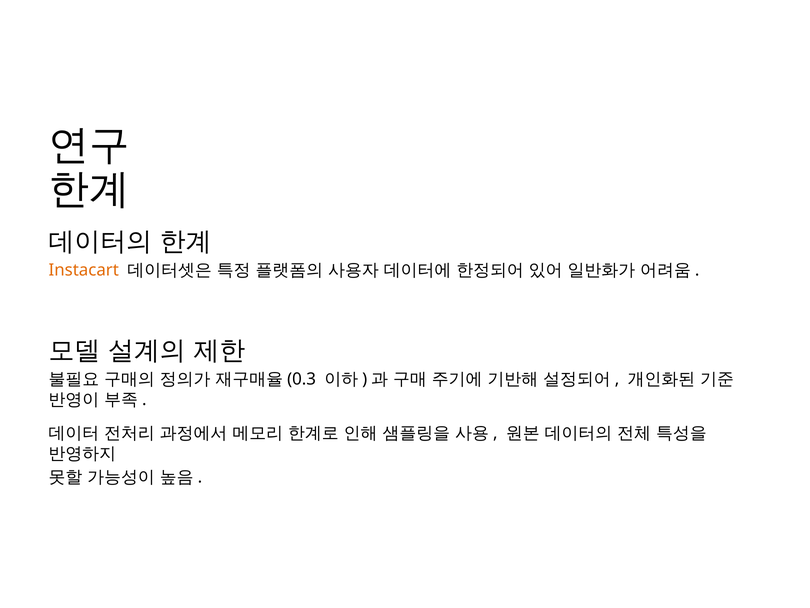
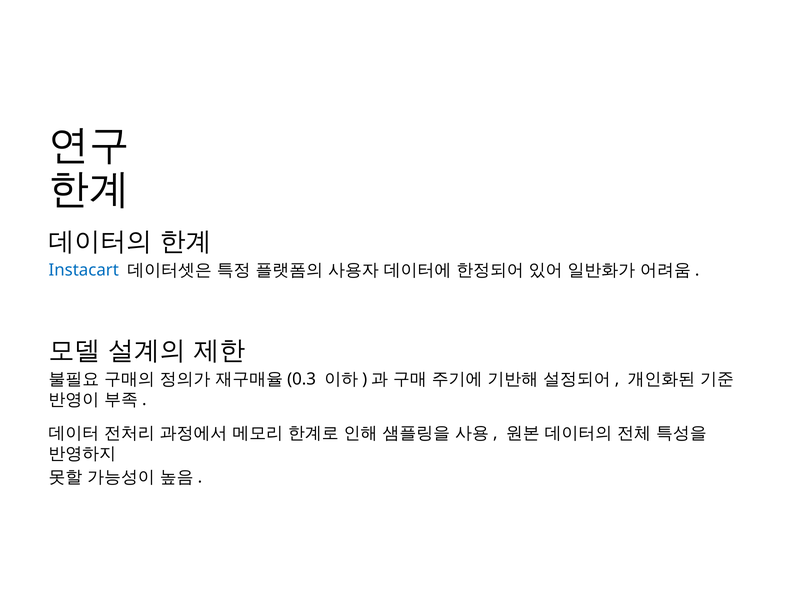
Instacart colour: orange -> blue
